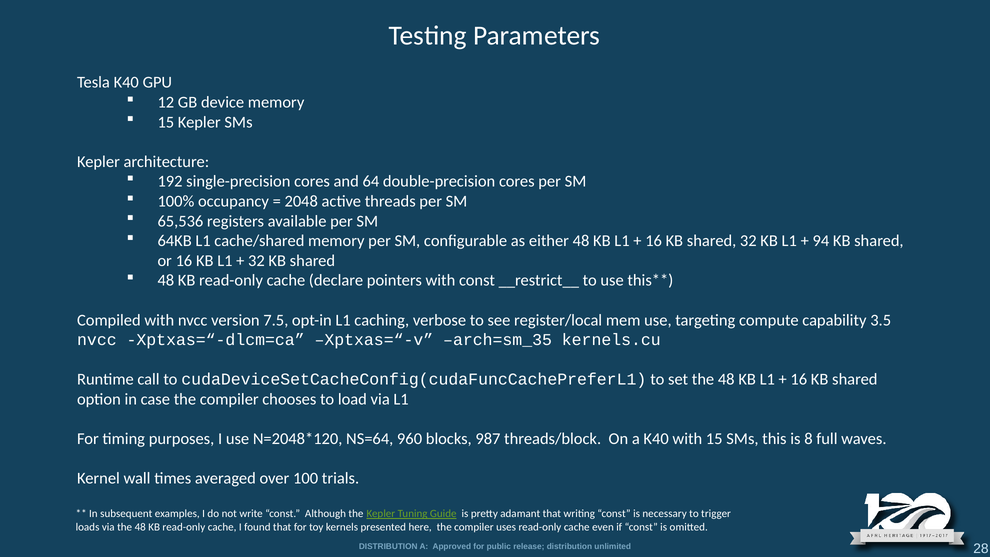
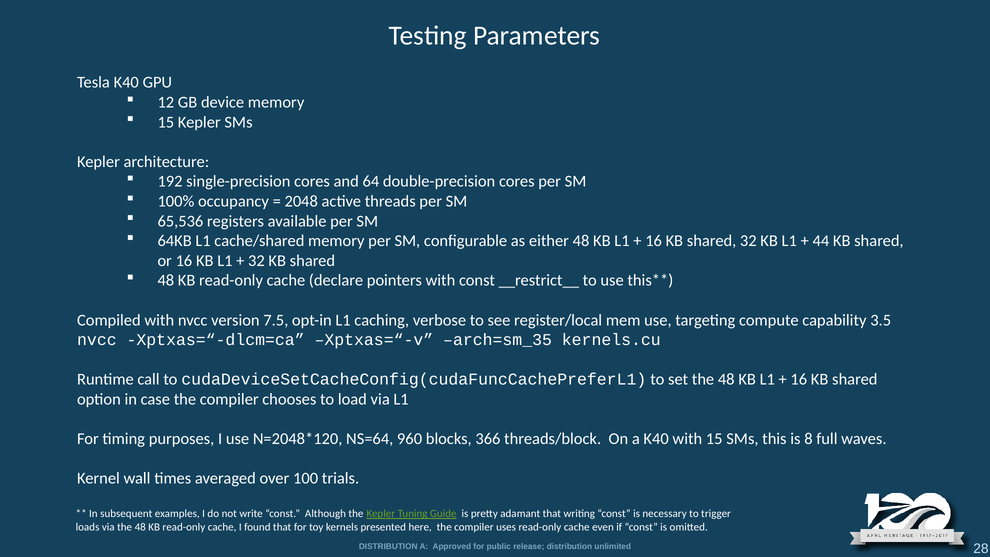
94: 94 -> 44
987: 987 -> 366
